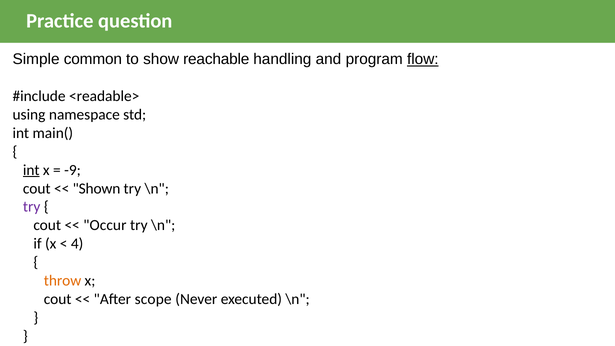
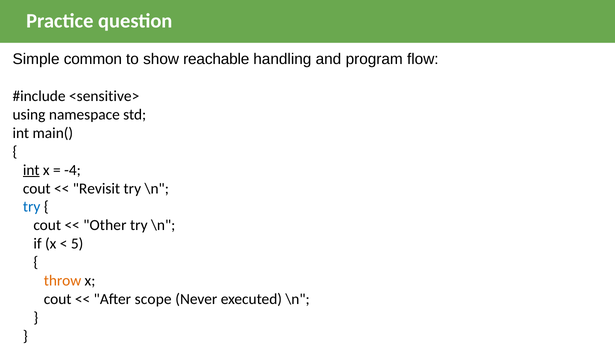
flow underline: present -> none
<readable>: <readable> -> <sensitive>
-9: -9 -> -4
Shown: Shown -> Revisit
try at (32, 207) colour: purple -> blue
Occur: Occur -> Other
4: 4 -> 5
